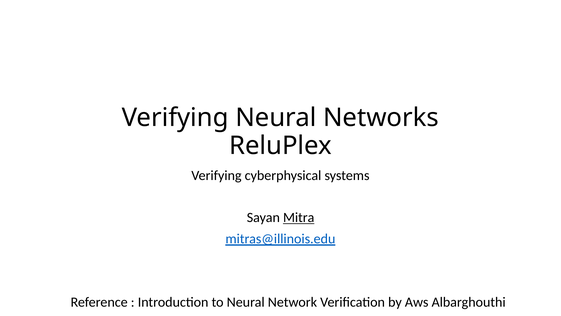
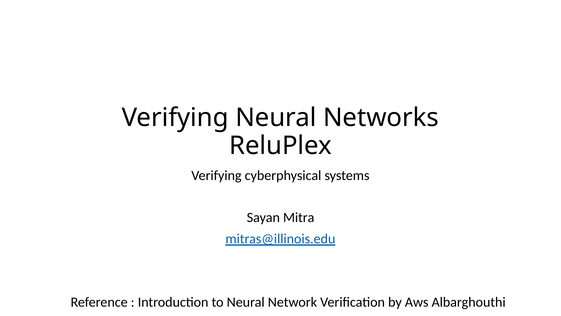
Mitra underline: present -> none
